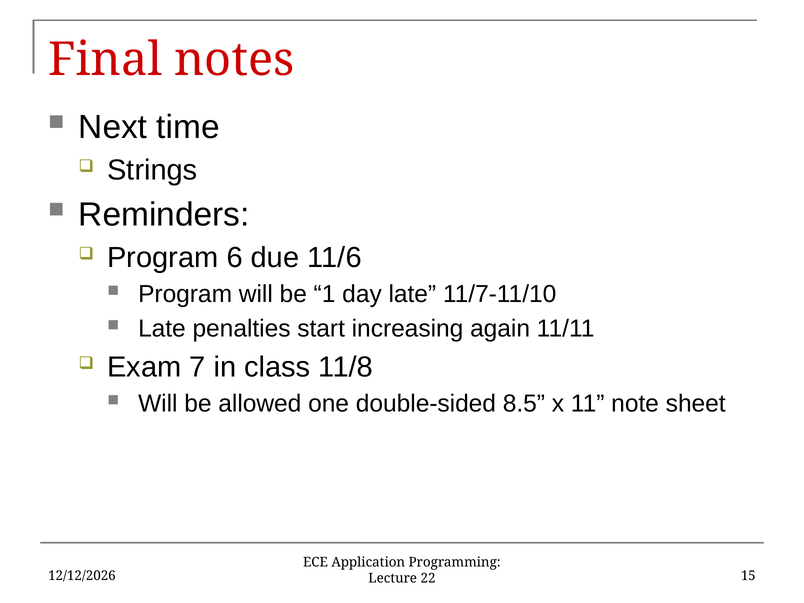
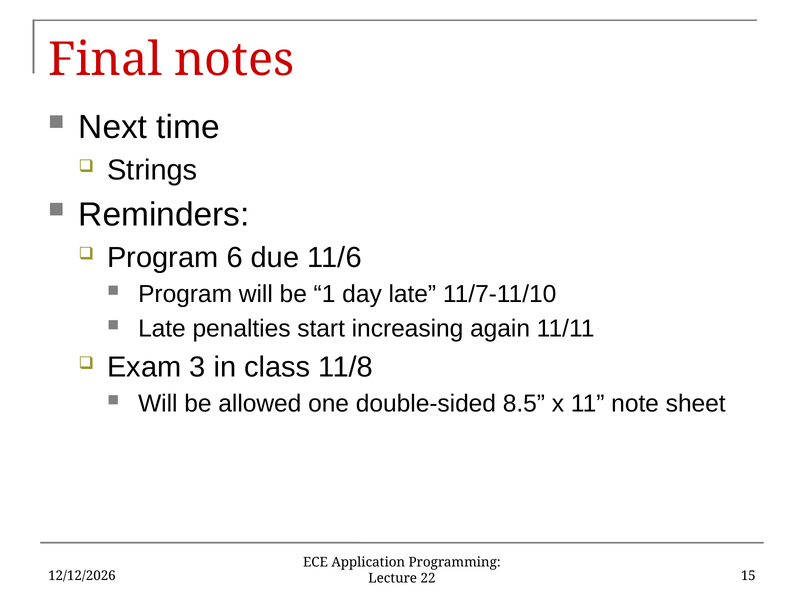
7: 7 -> 3
